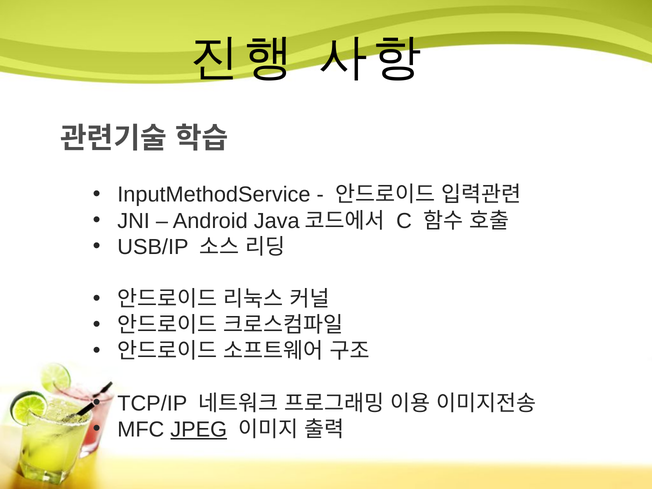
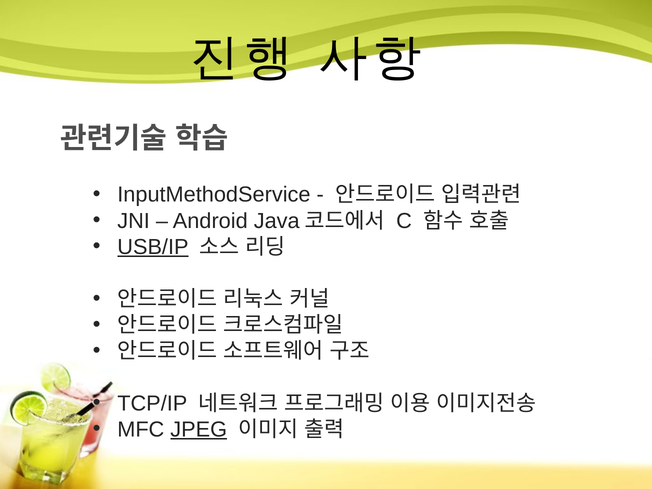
USB/IP underline: none -> present
